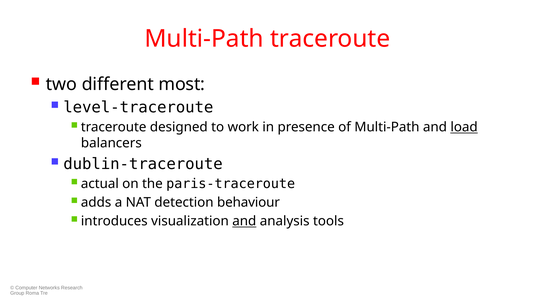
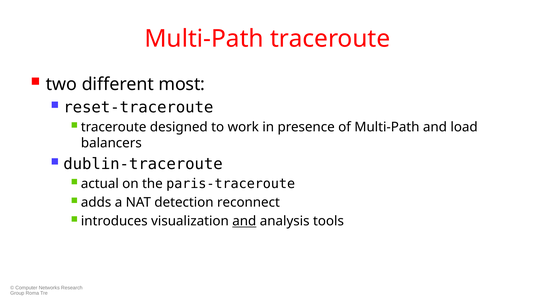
level-traceroute: level-traceroute -> reset-traceroute
load underline: present -> none
behaviour: behaviour -> reconnect
